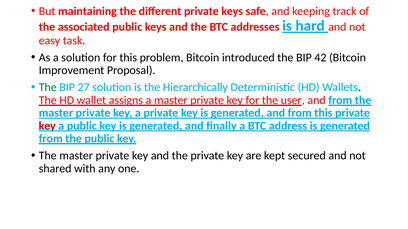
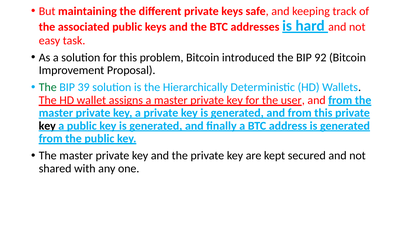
42: 42 -> 92
27: 27 -> 39
key at (47, 126) colour: red -> black
